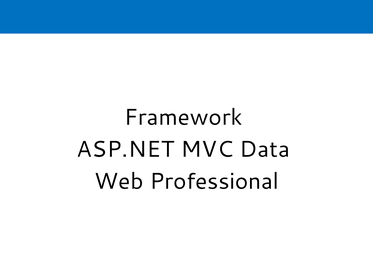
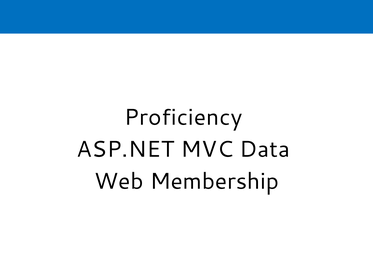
Framework: Framework -> Proficiency
Professional: Professional -> Membership
